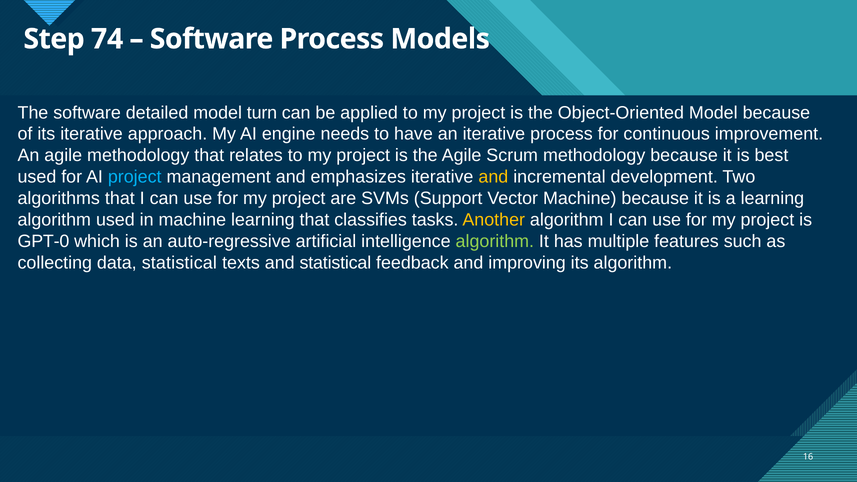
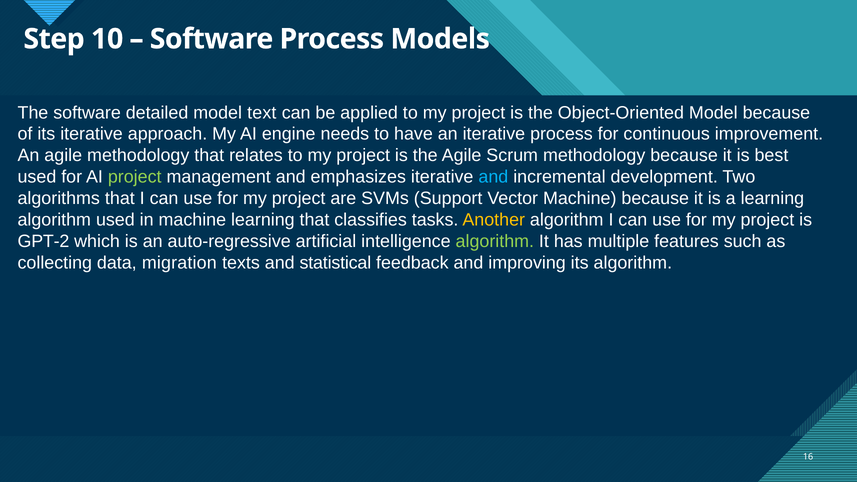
74: 74 -> 10
turn: turn -> text
project at (135, 177) colour: light blue -> light green
and at (493, 177) colour: yellow -> light blue
GPT-0: GPT-0 -> GPT-2
data statistical: statistical -> migration
